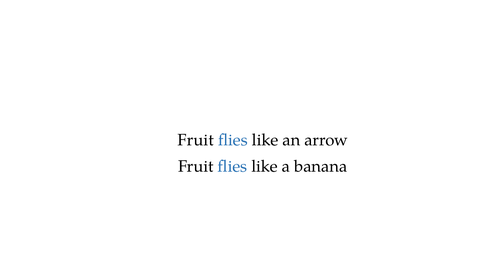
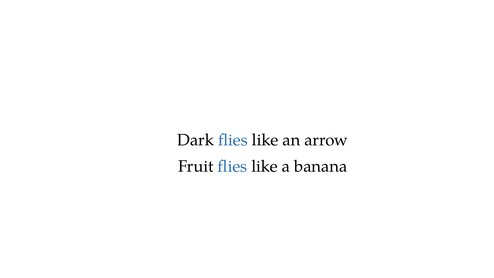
Fruit at (196, 140): Fruit -> Dark
